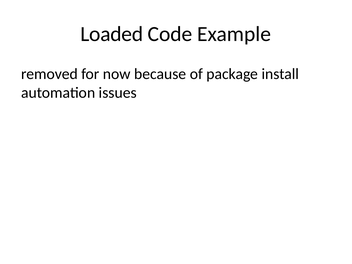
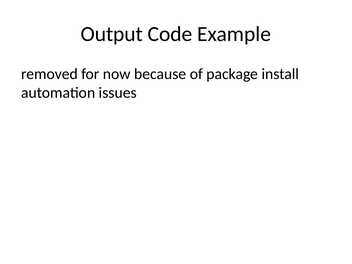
Loaded: Loaded -> Output
